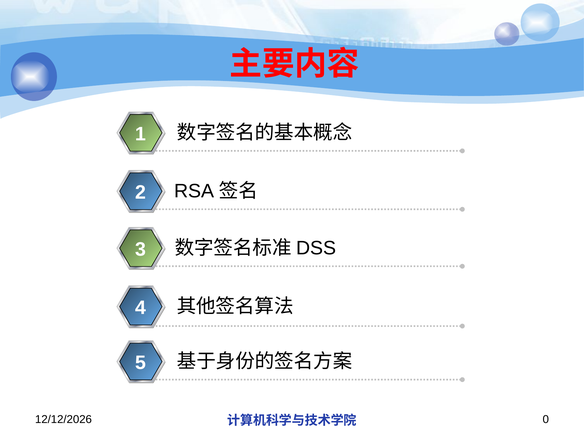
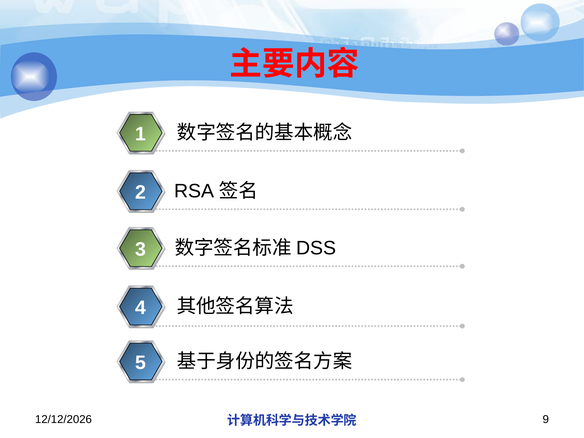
0: 0 -> 9
